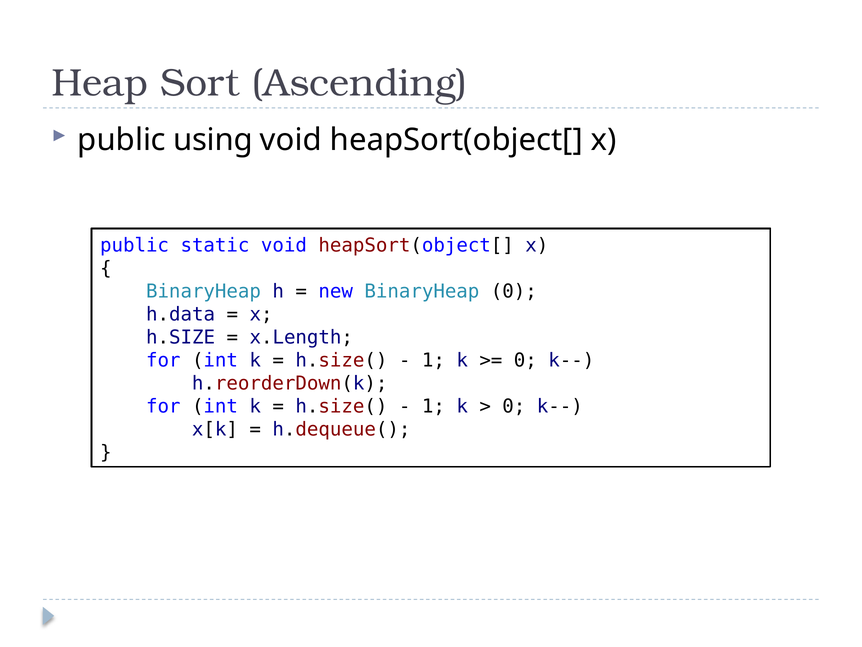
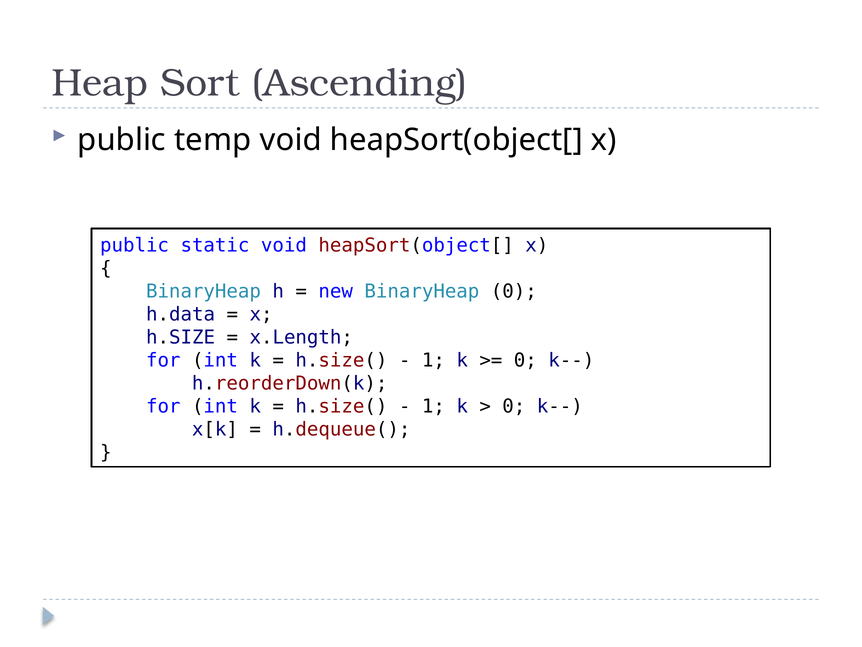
using: using -> temp
